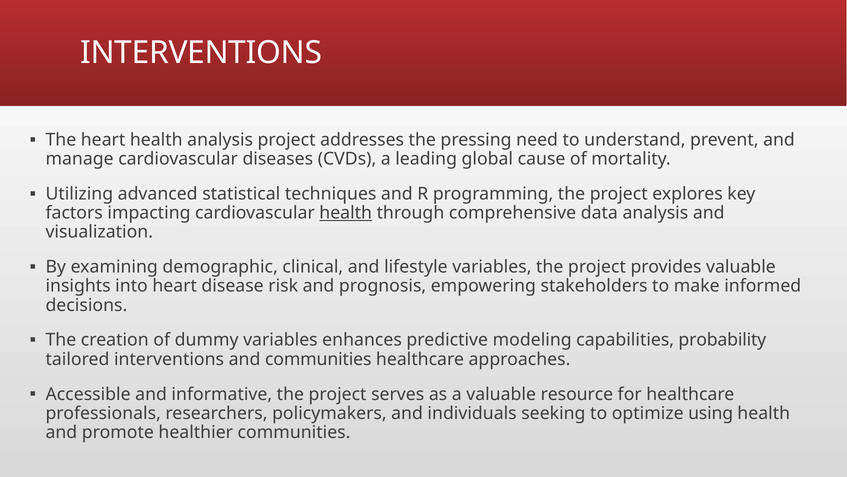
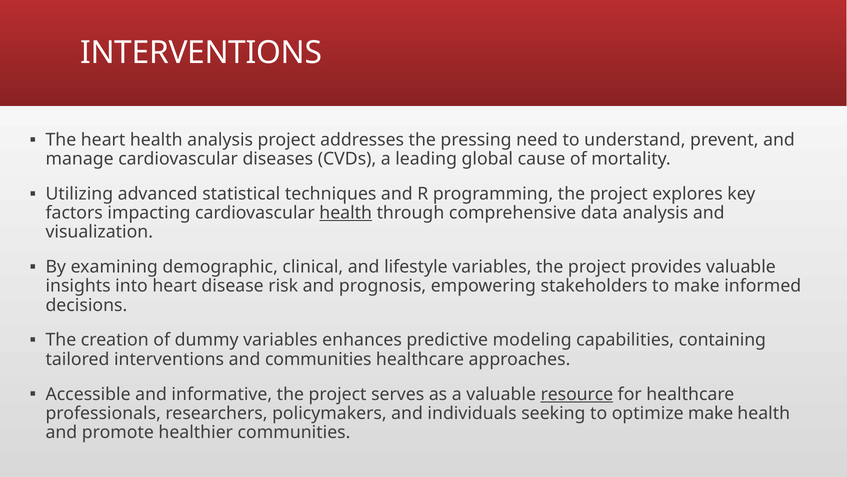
probability: probability -> containing
resource underline: none -> present
optimize using: using -> make
